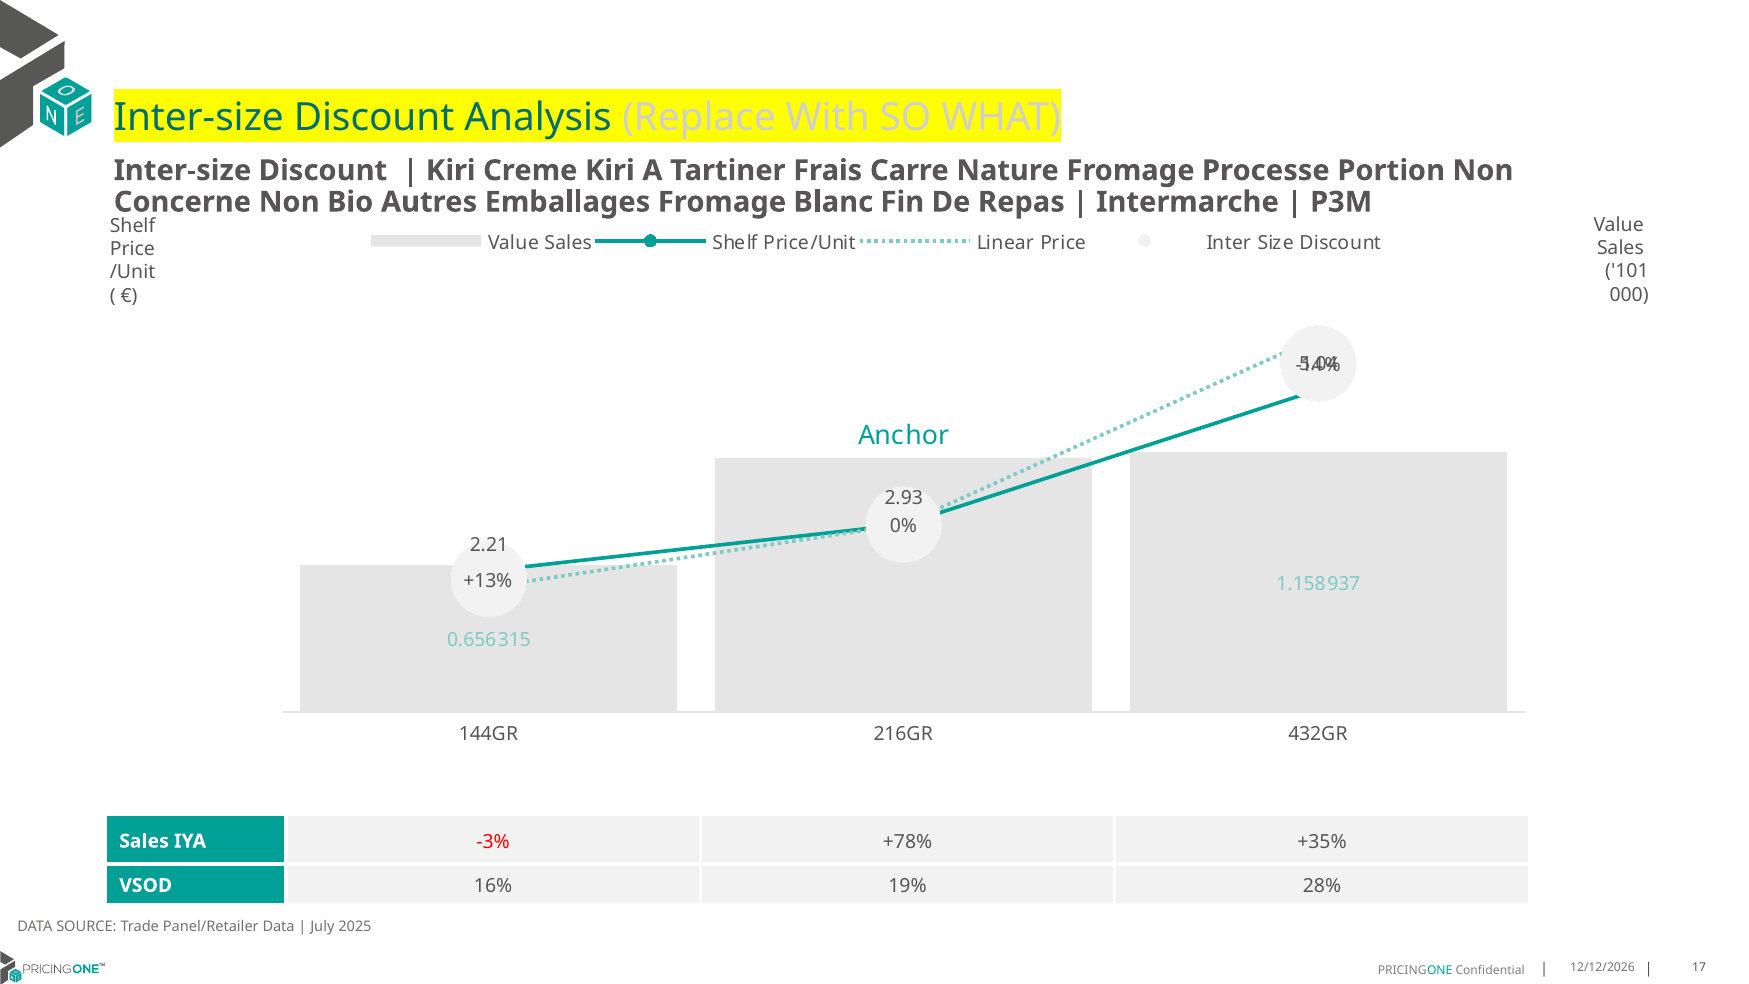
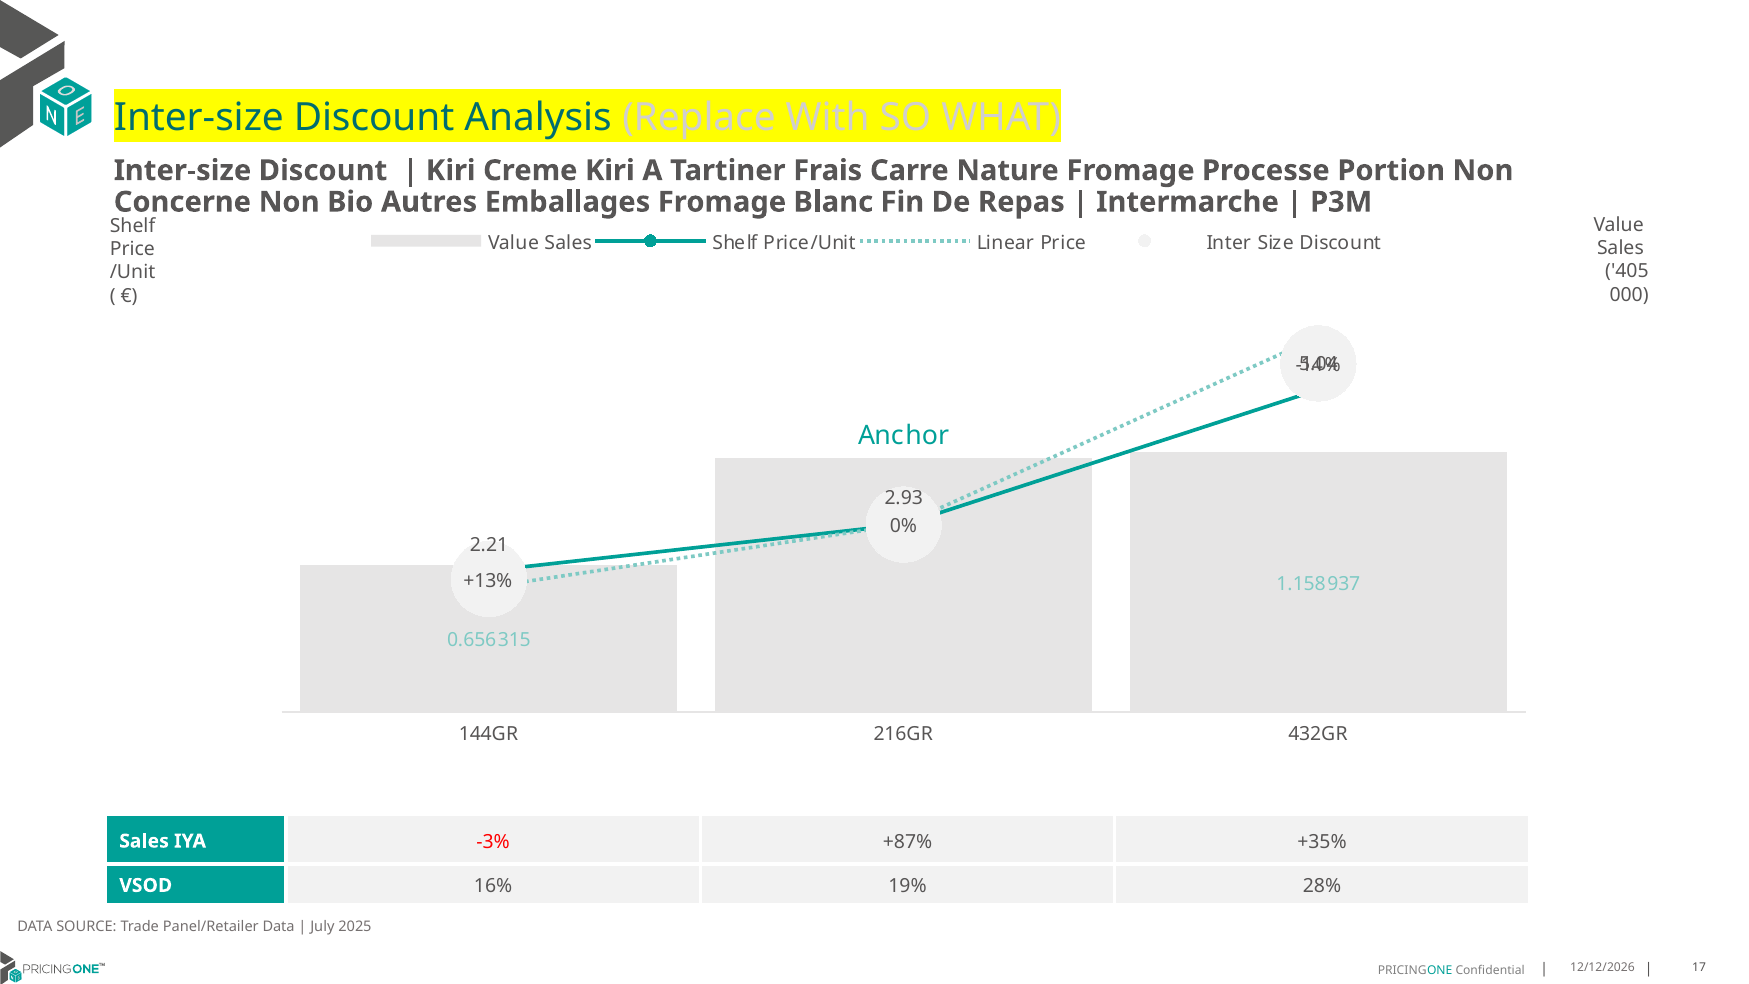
101: 101 -> 405
+78%: +78% -> +87%
